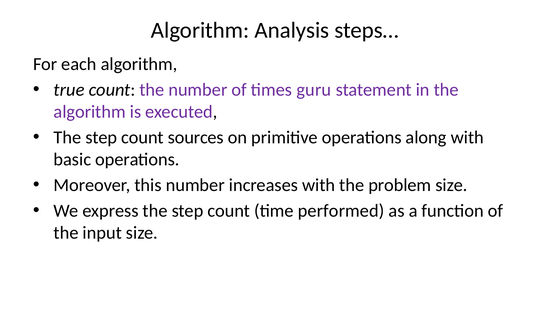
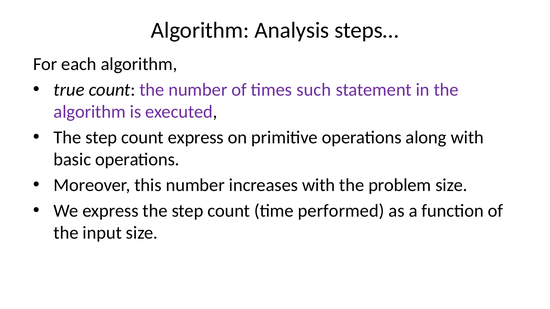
guru: guru -> such
count sources: sources -> express
